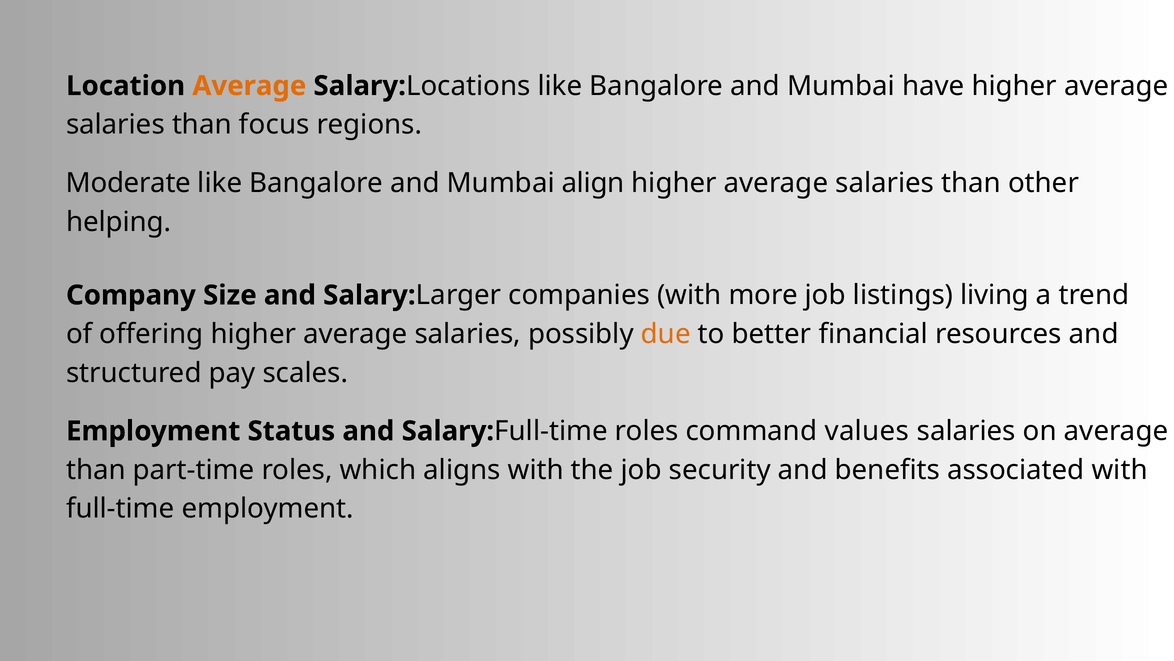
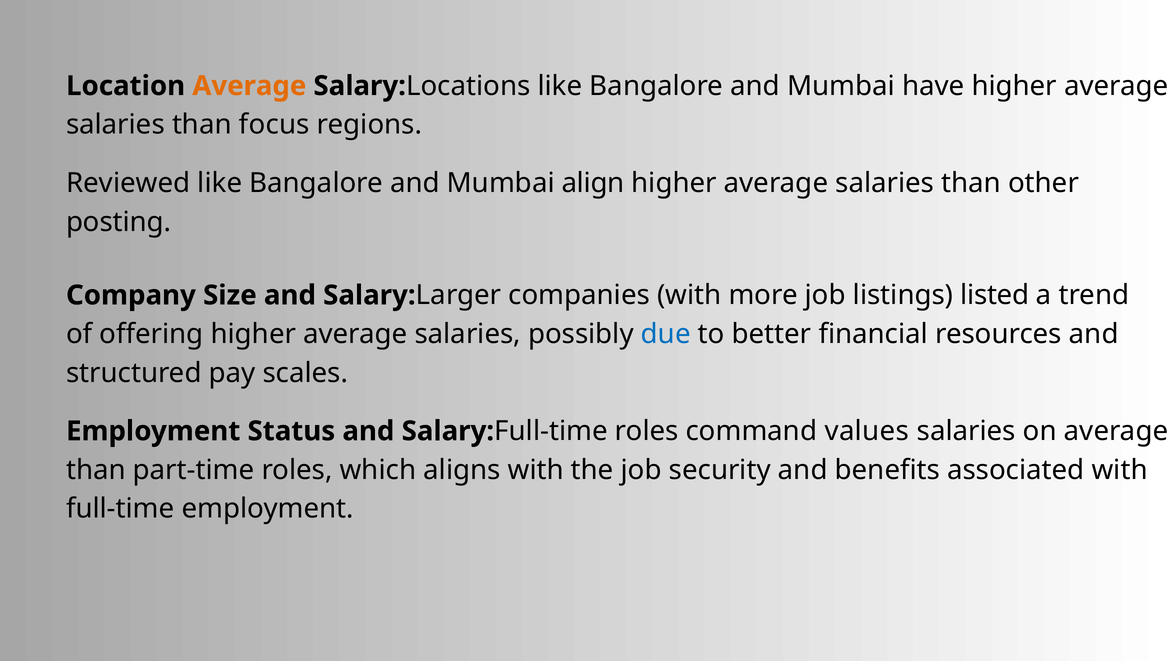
Moderate: Moderate -> Reviewed
helping: helping -> posting
living: living -> listed
due colour: orange -> blue
